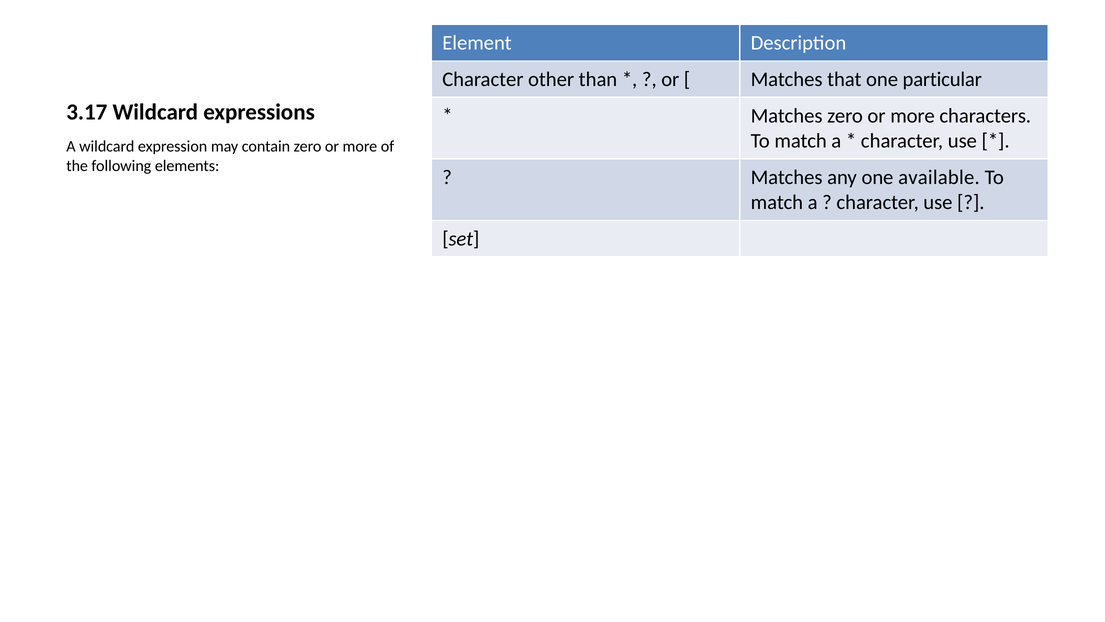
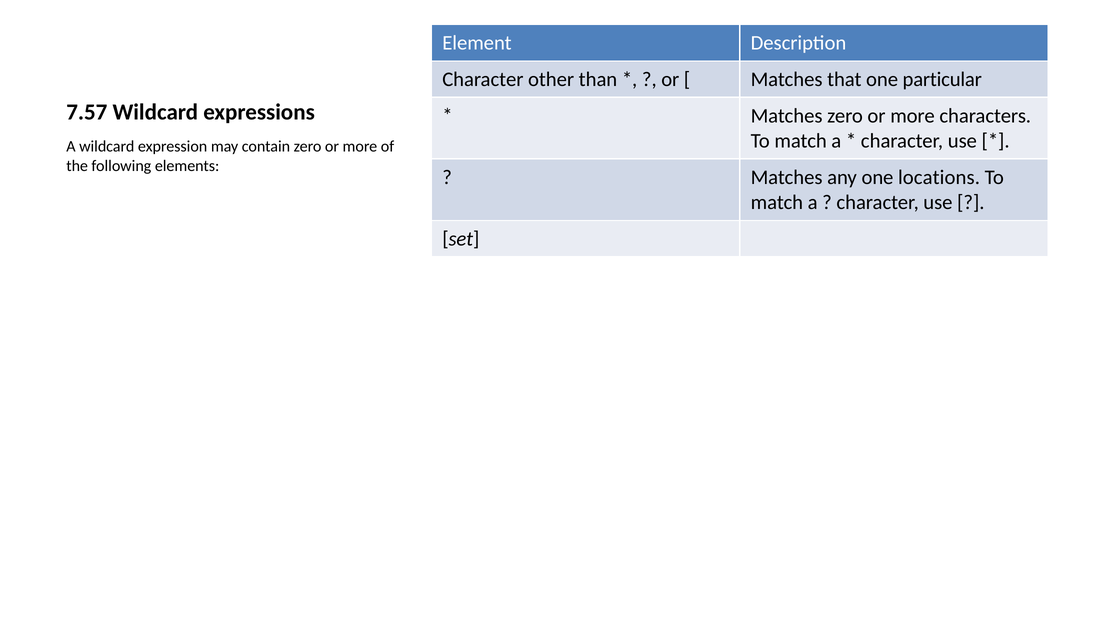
3.17: 3.17 -> 7.57
available: available -> locations
